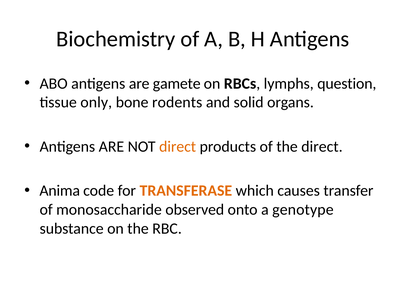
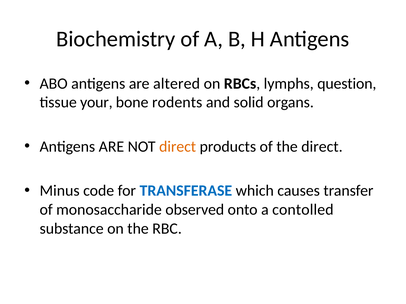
gamete: gamete -> altered
only: only -> your
Anima: Anima -> Minus
TRANSFERASE colour: orange -> blue
genotype: genotype -> contolled
